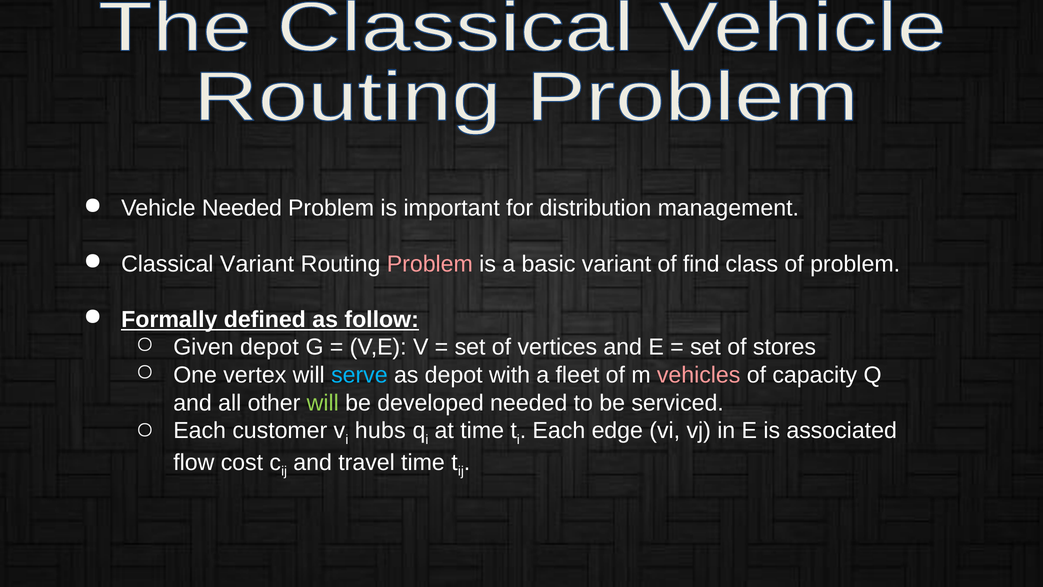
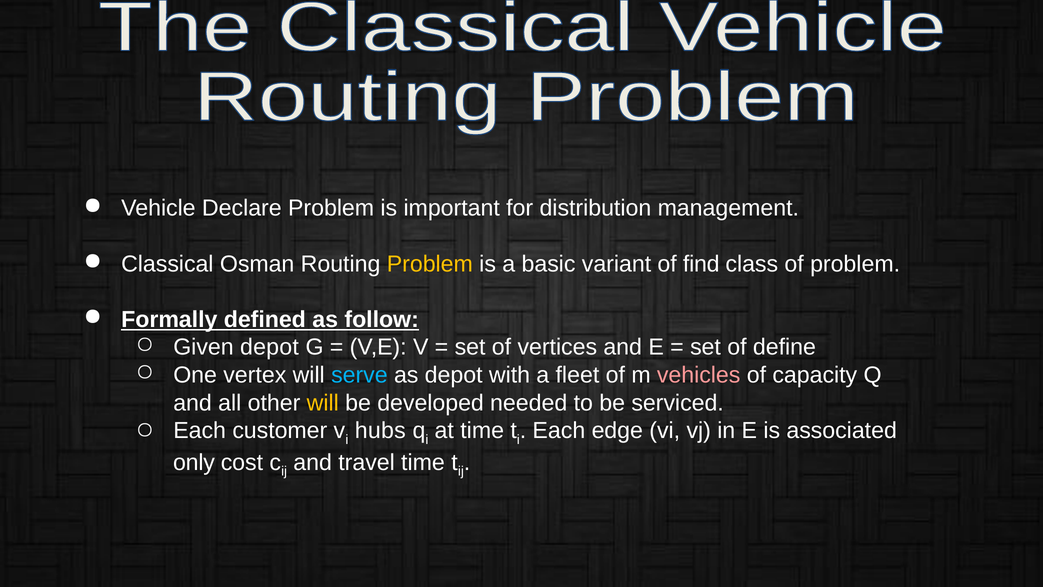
Vehicle Needed: Needed -> Declare
Classical Variant: Variant -> Osman
Problem at (430, 264) colour: pink -> yellow
stores: stores -> define
will at (323, 403) colour: light green -> yellow
flow: flow -> only
